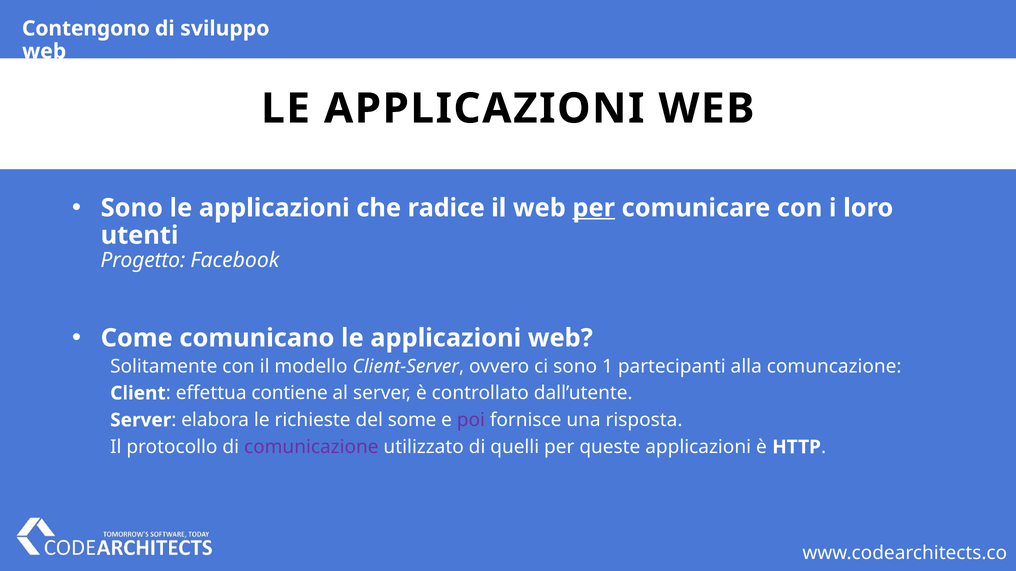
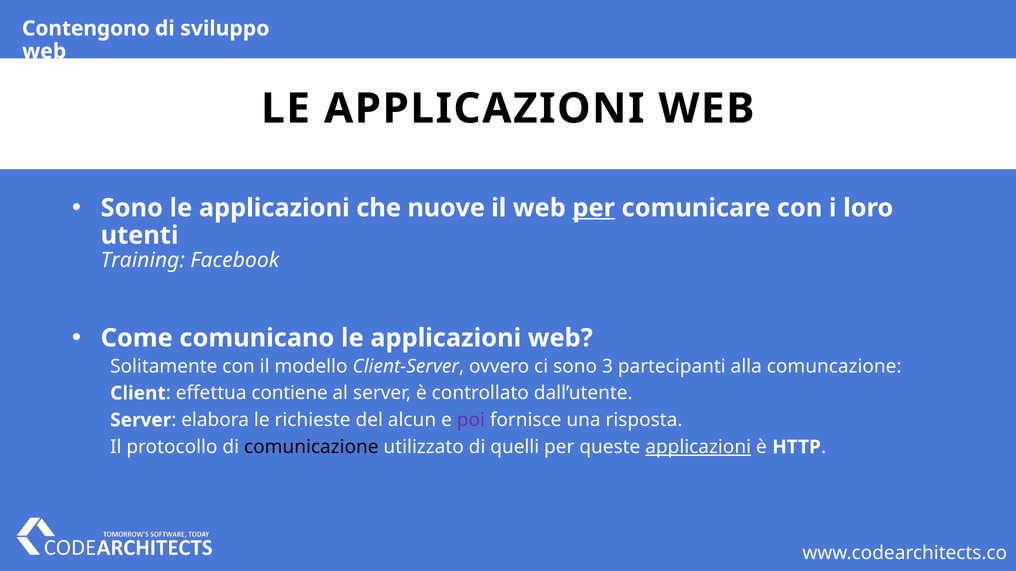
radice: radice -> nuove
Progetto: Progetto -> Training
1: 1 -> 3
some: some -> alcun
comunicazione colour: purple -> black
applicazioni at (698, 447) underline: none -> present
